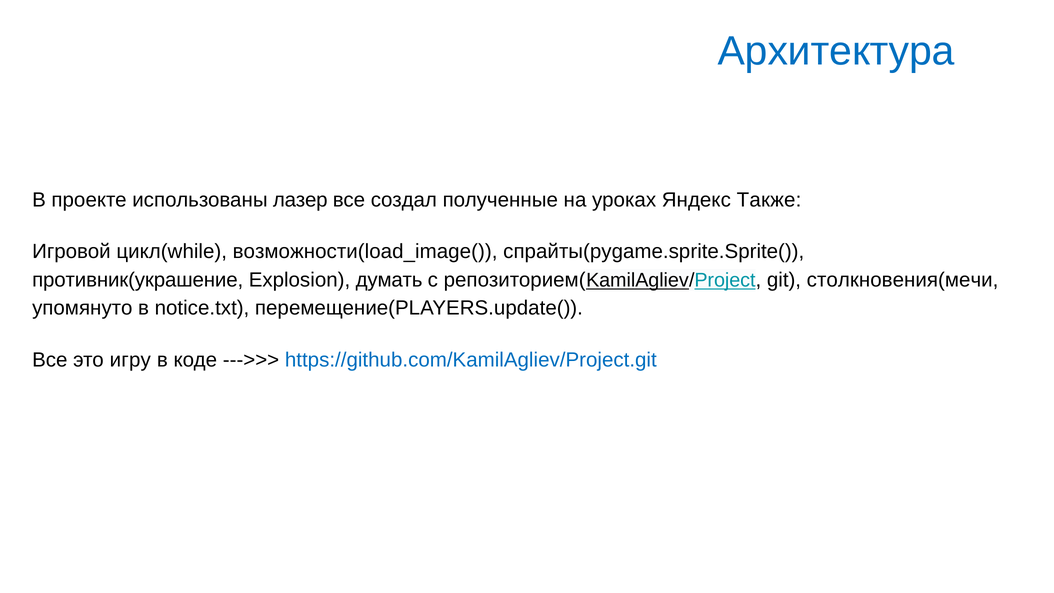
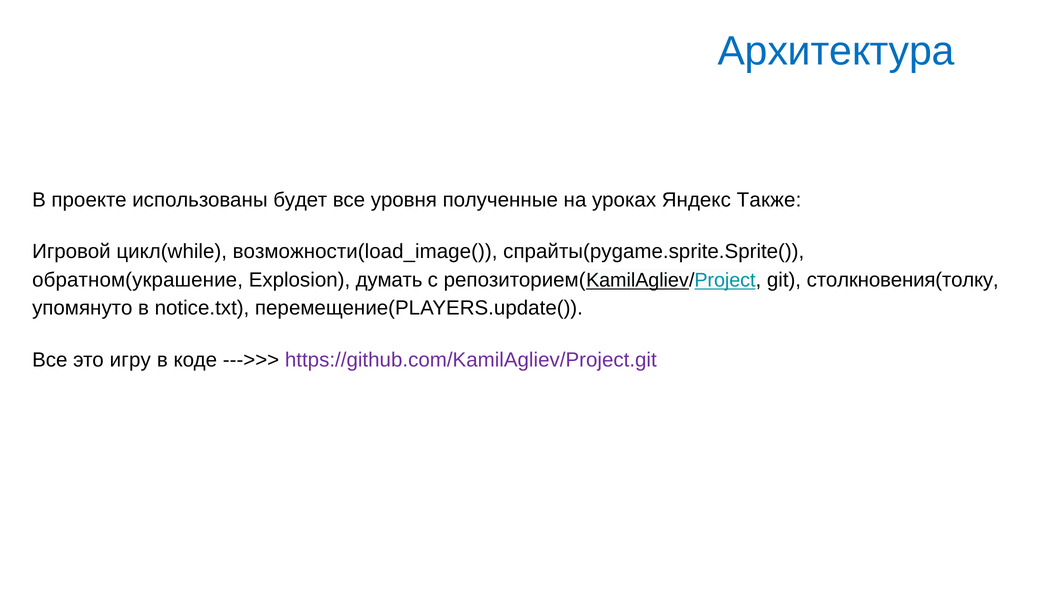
лазер: лазер -> будет
создал: создал -> уровня
противник(украшение: противник(украшение -> обратном(украшение
столкновения(мечи: столкновения(мечи -> столкновения(толку
https://github.com/KamilAgliev/Project.git colour: blue -> purple
